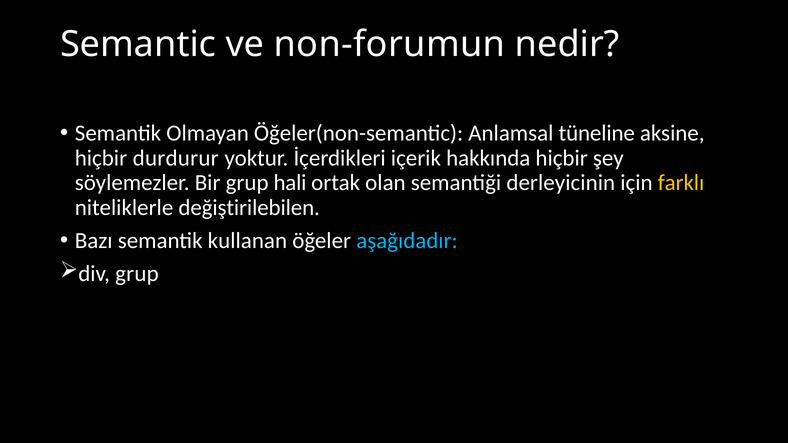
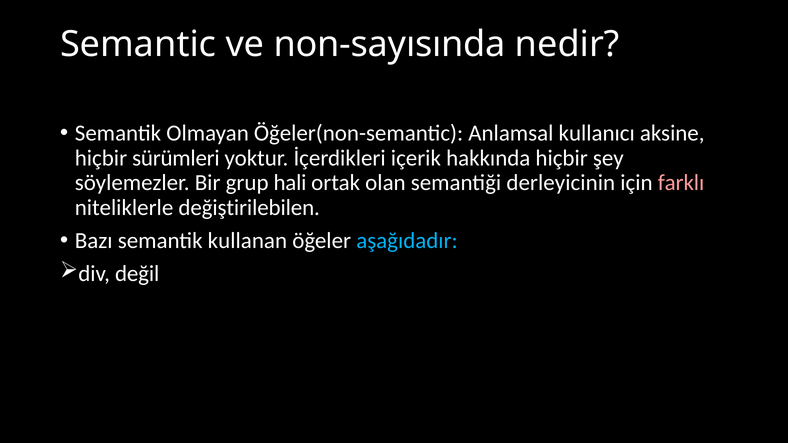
non-forumun: non-forumun -> non-sayısında
tüneline: tüneline -> kullanıcı
durdurur: durdurur -> sürümleri
farklı colour: yellow -> pink
div grup: grup -> değil
